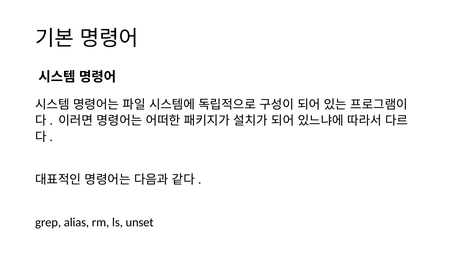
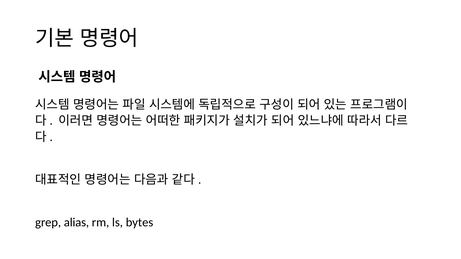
unset: unset -> bytes
